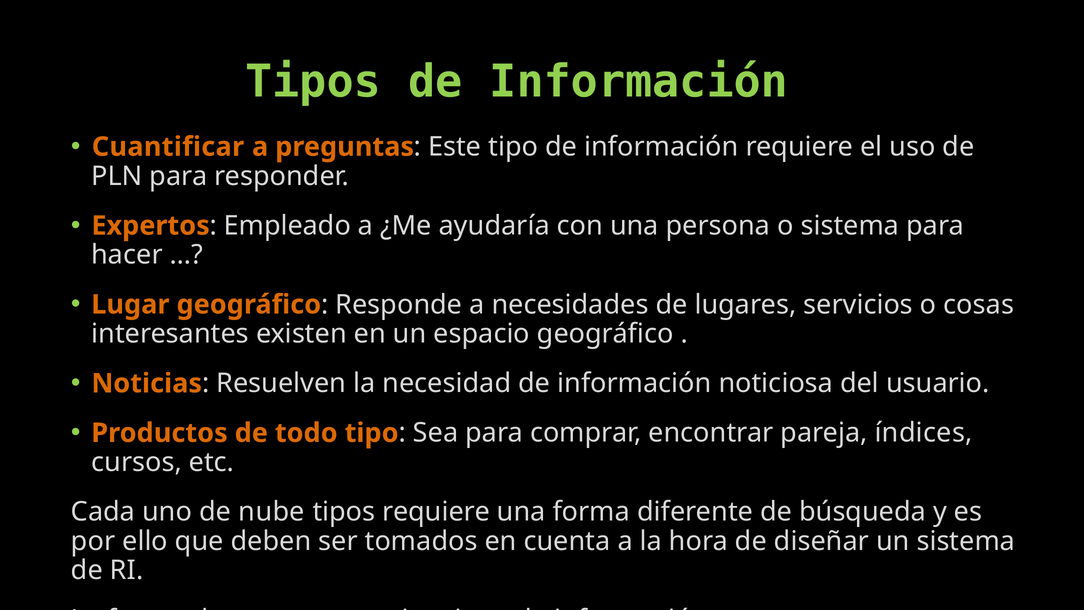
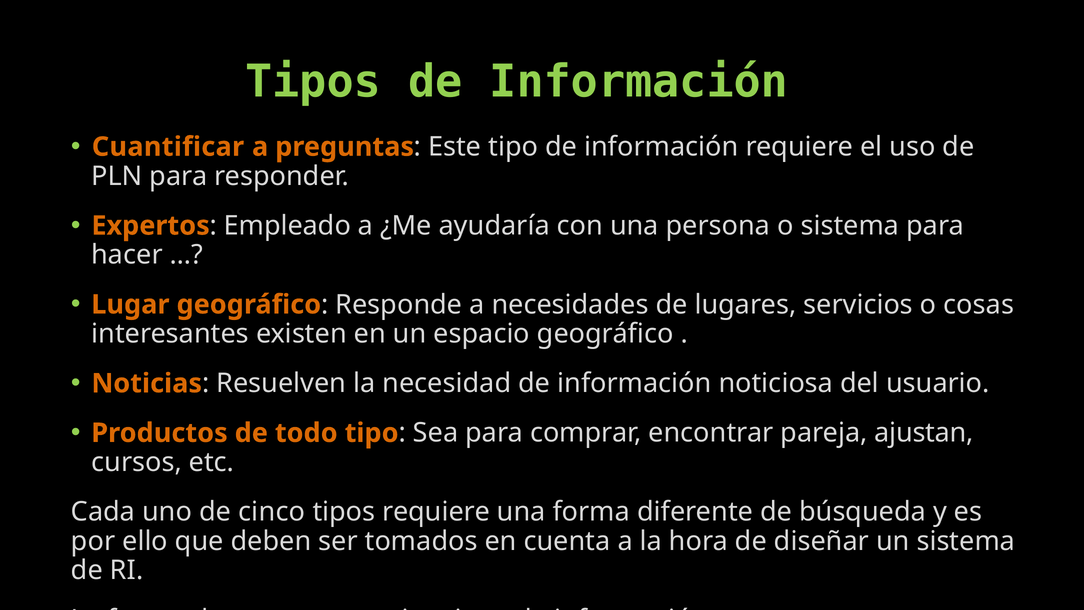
índices: índices -> ajustan
nube: nube -> cinco
